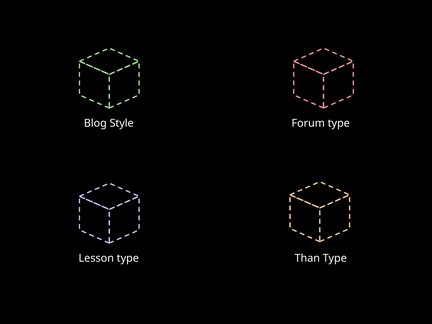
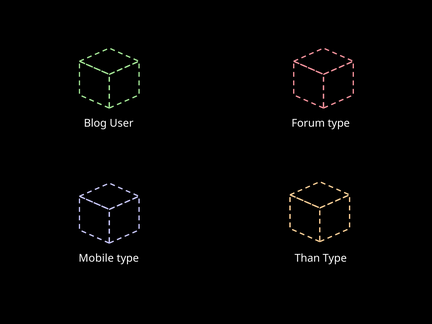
Style: Style -> User
Lesson: Lesson -> Mobile
